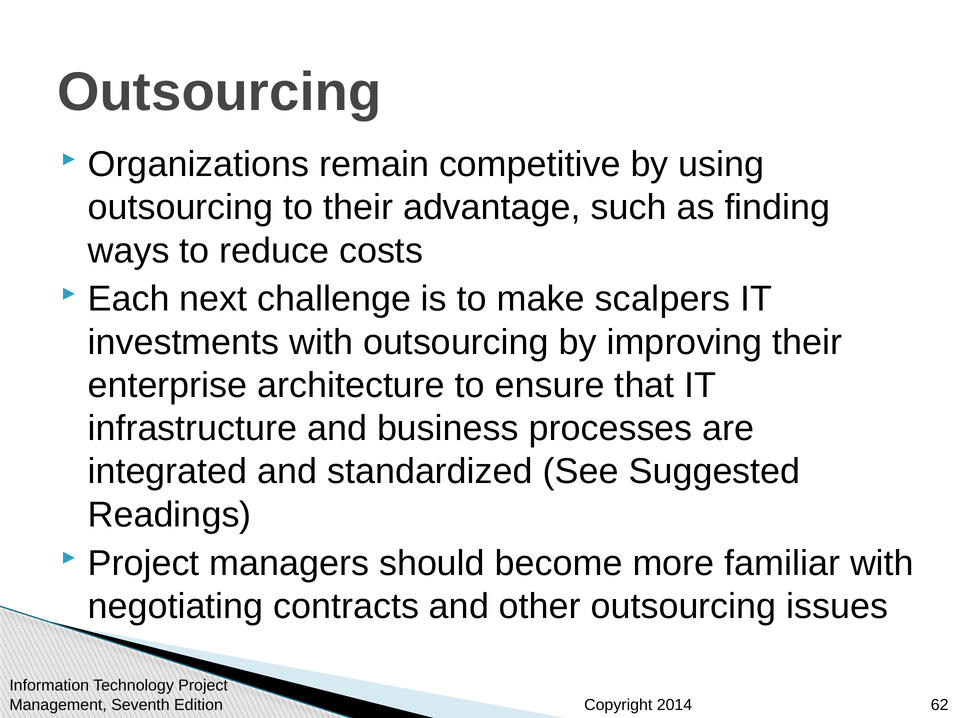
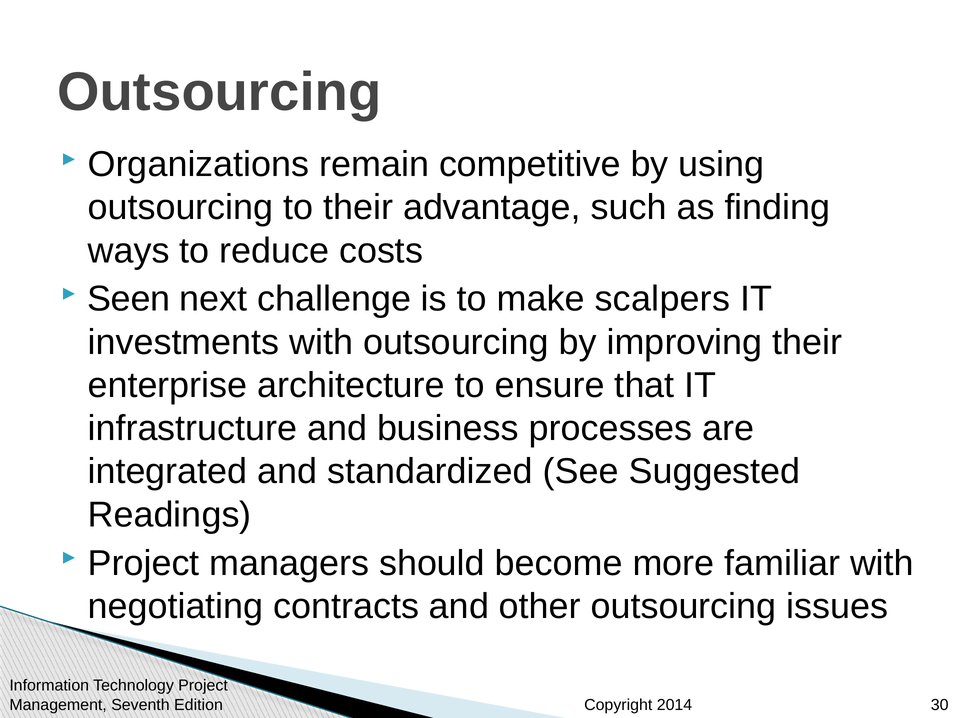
Each: Each -> Seen
62: 62 -> 30
